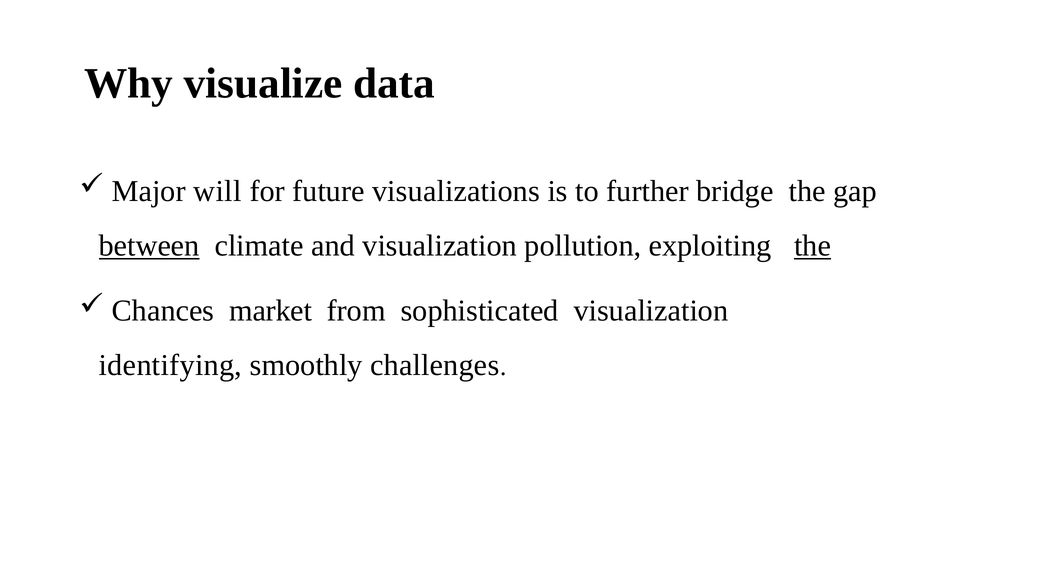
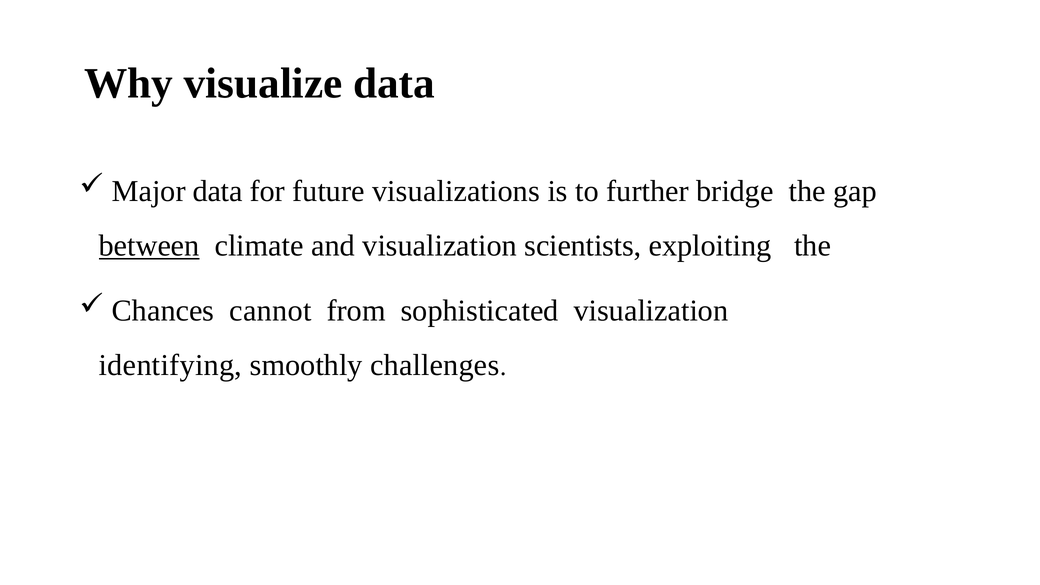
Major will: will -> data
pollution: pollution -> scientists
the at (813, 246) underline: present -> none
market: market -> cannot
